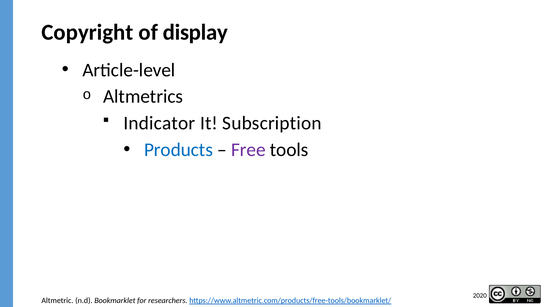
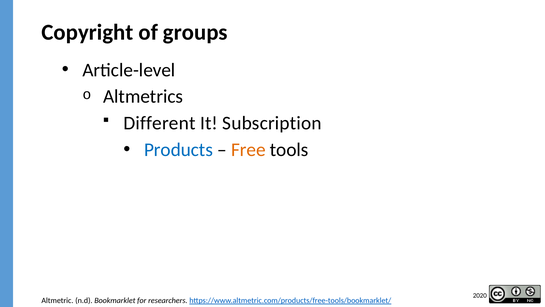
display: display -> groups
Indicator: Indicator -> Different
Free colour: purple -> orange
